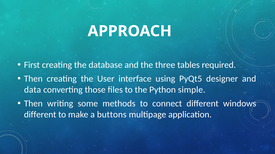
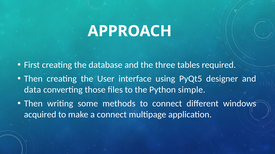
different at (40, 115): different -> acquired
a buttons: buttons -> connect
